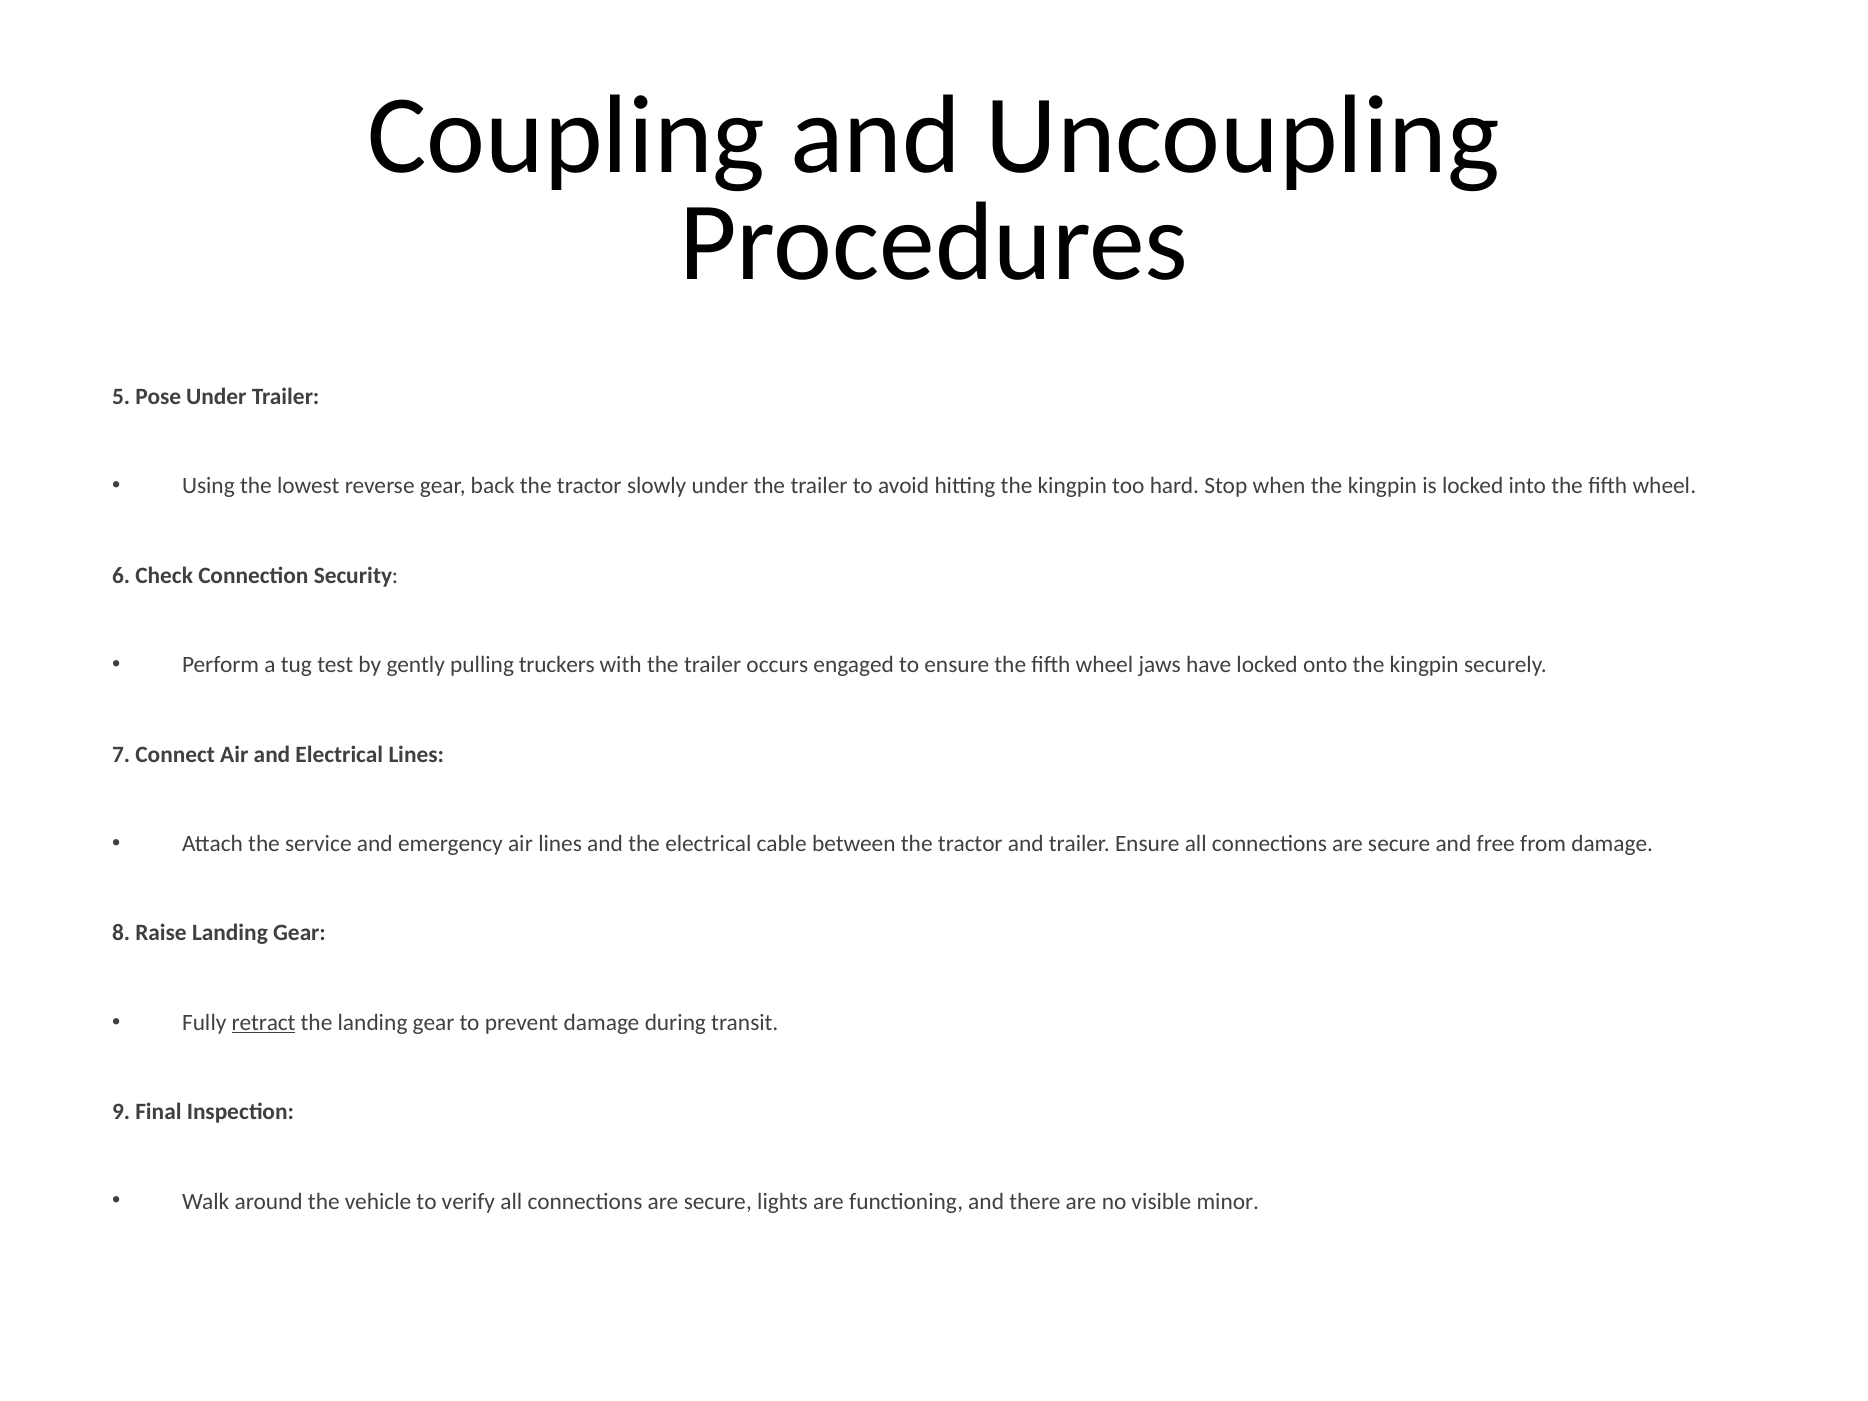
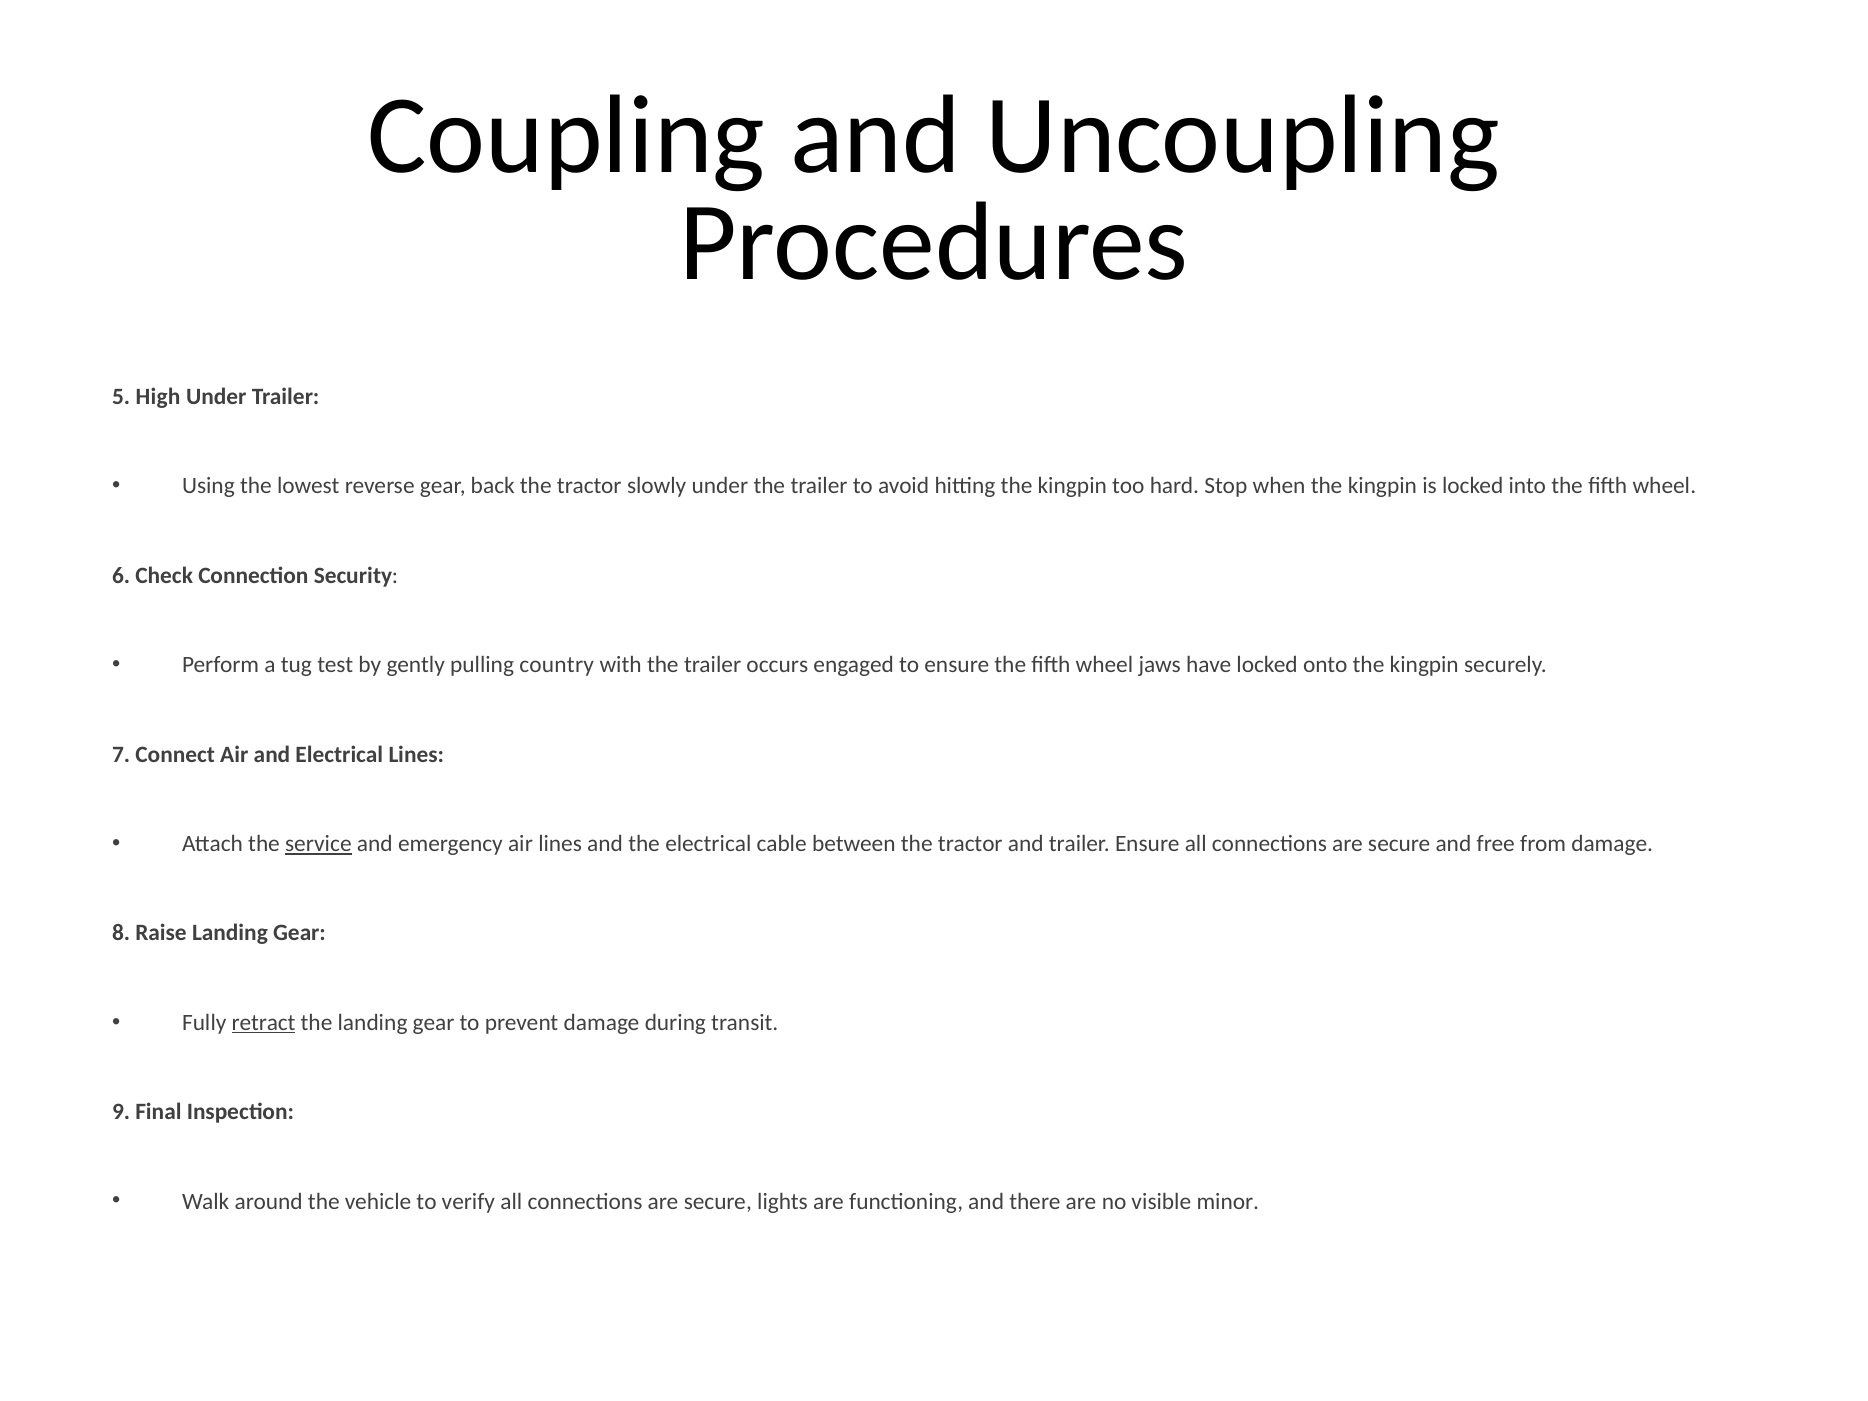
Pose: Pose -> High
truckers: truckers -> country
service underline: none -> present
